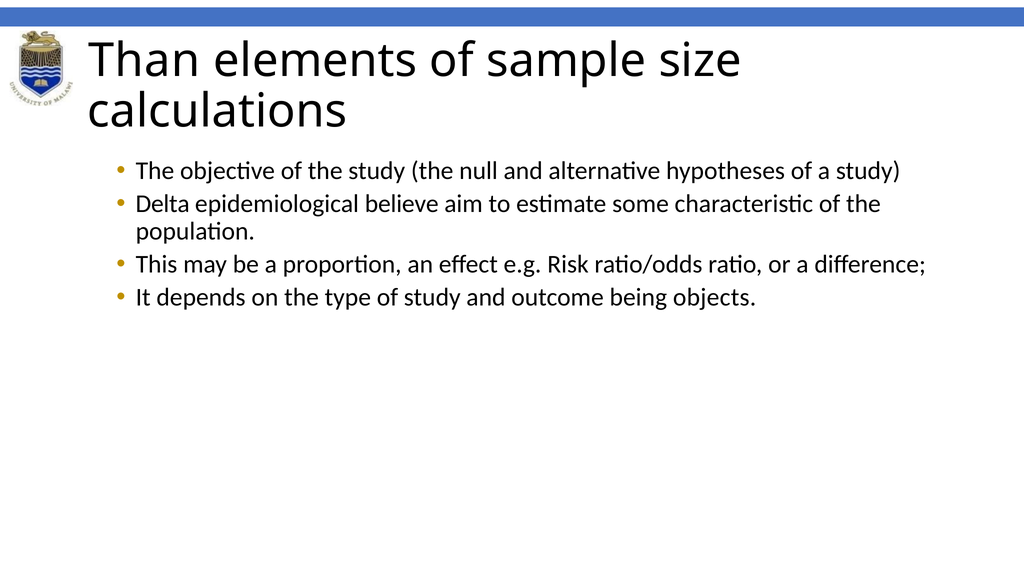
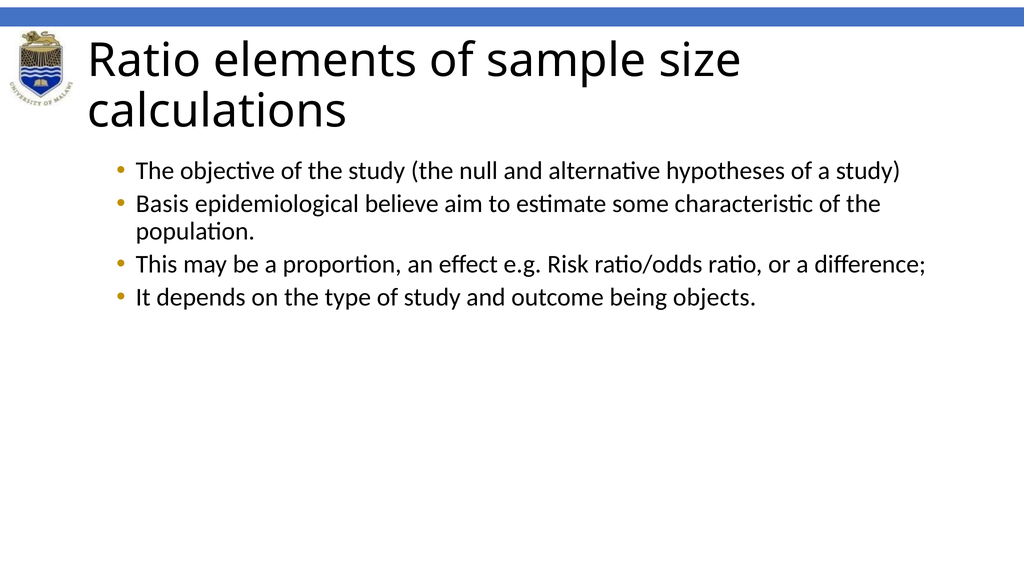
Than at (144, 61): Than -> Ratio
Delta: Delta -> Basis
